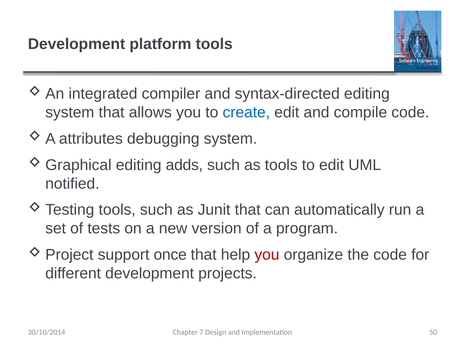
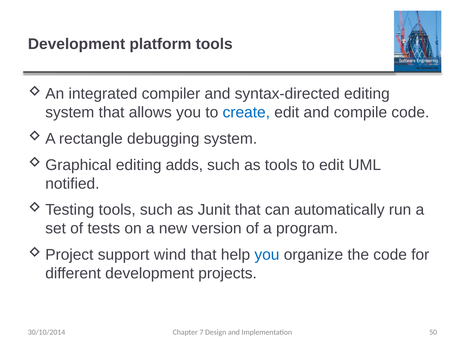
attributes: attributes -> rectangle
once: once -> wind
you at (267, 255) colour: red -> blue
